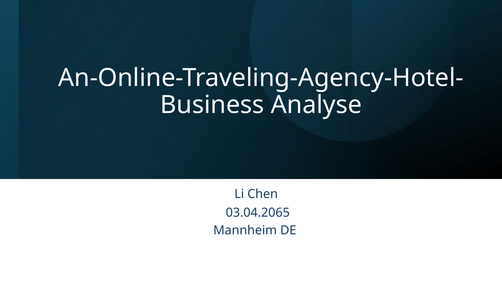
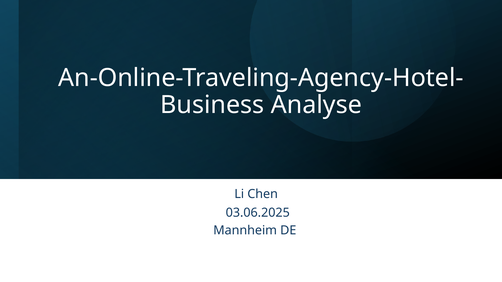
03.04.2065: 03.04.2065 -> 03.06.2025
